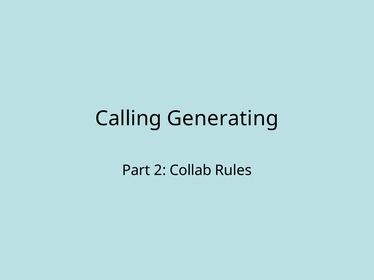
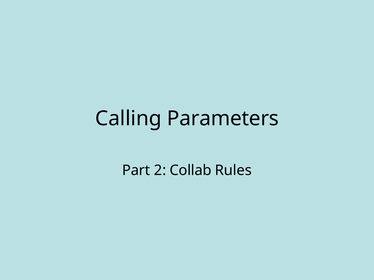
Generating: Generating -> Parameters
